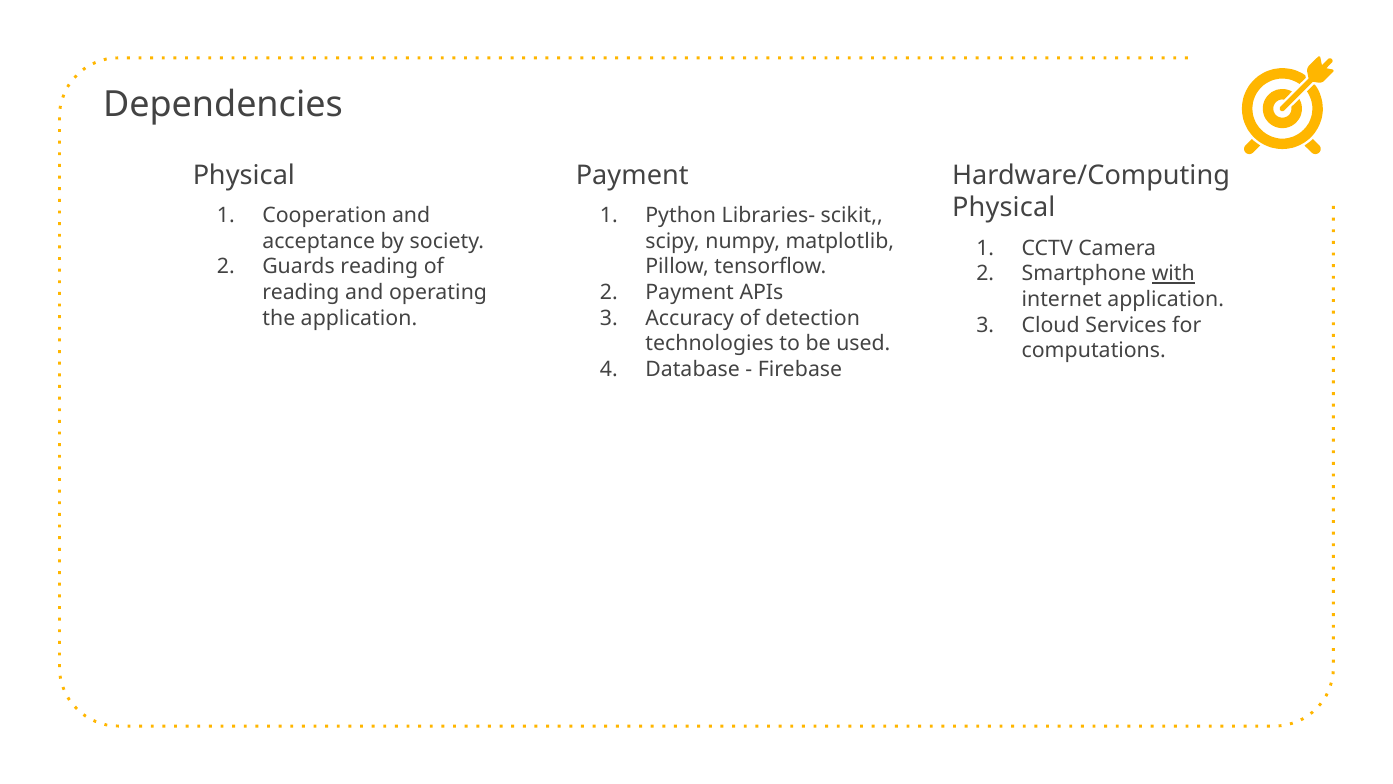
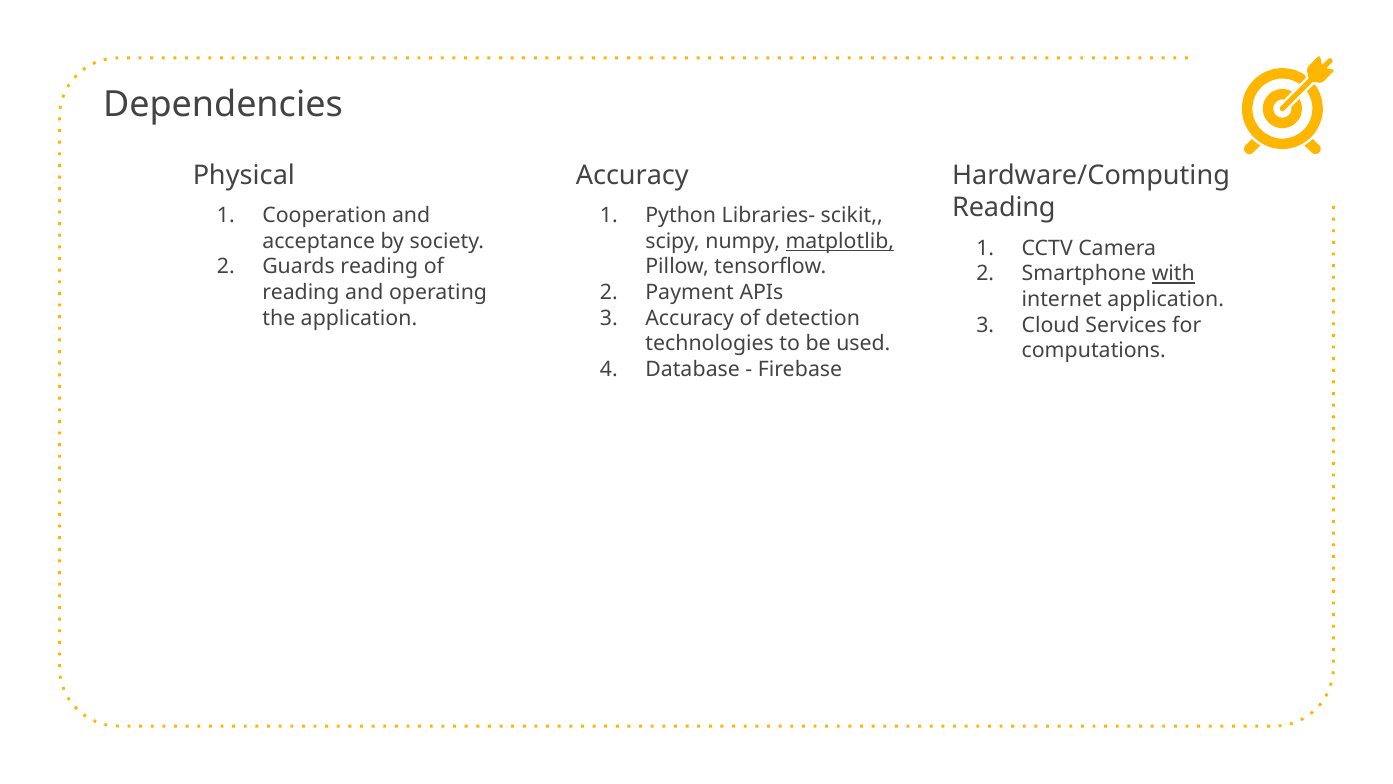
Payment at (632, 175): Payment -> Accuracy
Physical at (1004, 208): Physical -> Reading
matplotlib underline: none -> present
